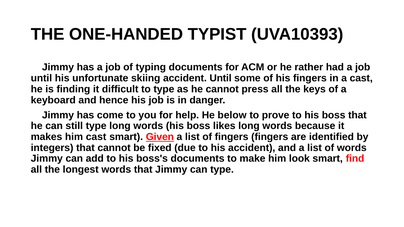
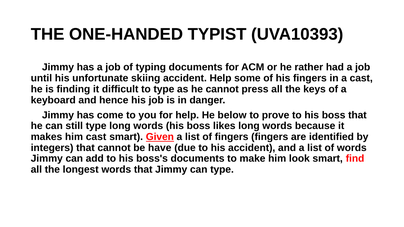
accident Until: Until -> Help
fixed: fixed -> have
